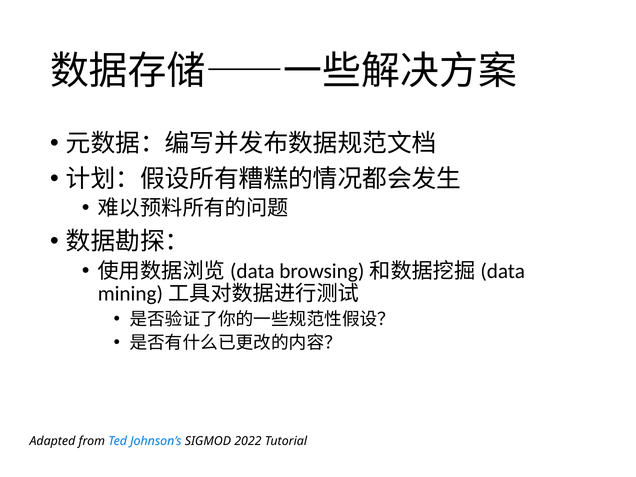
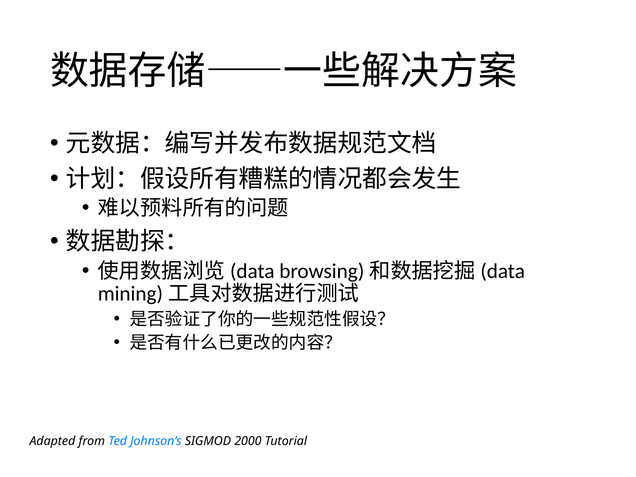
2022: 2022 -> 2000
